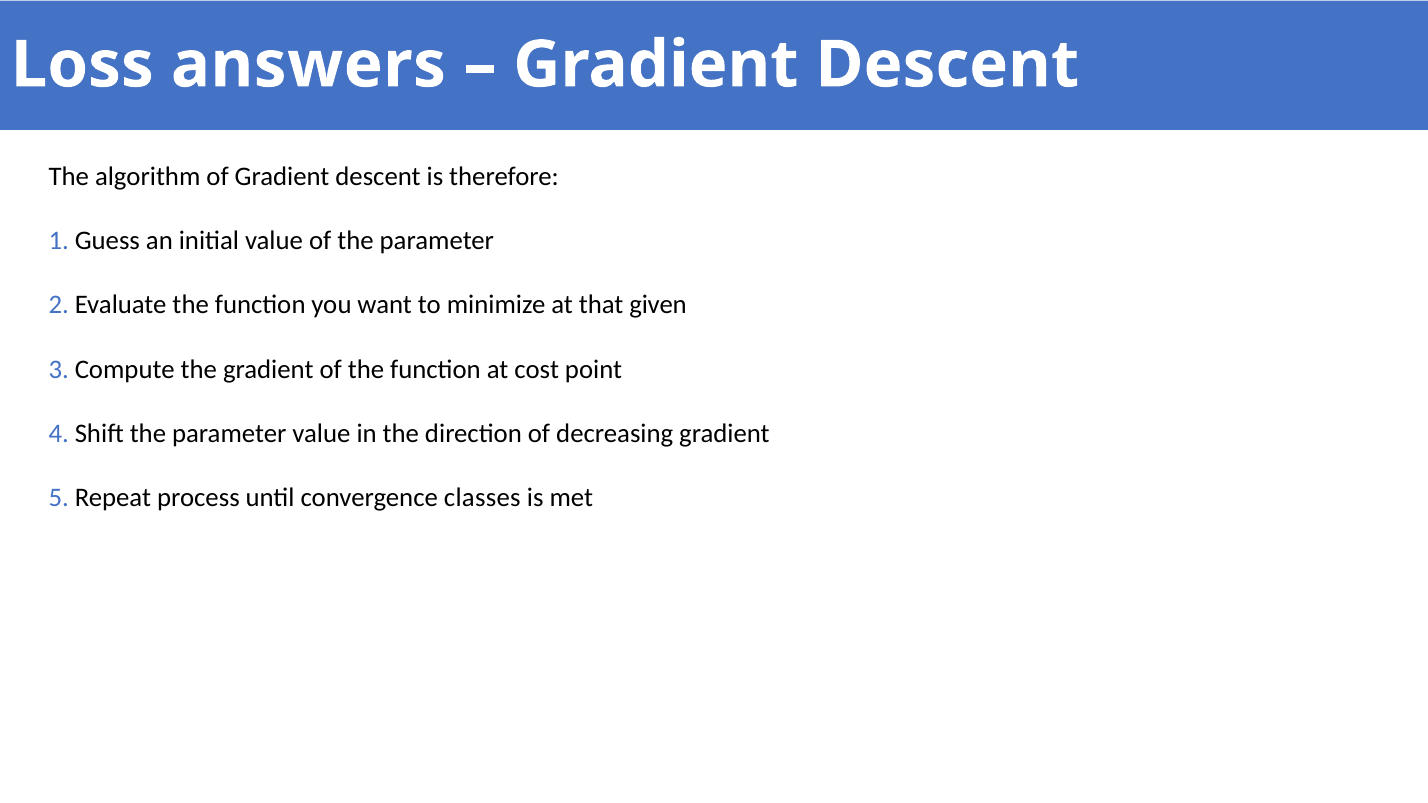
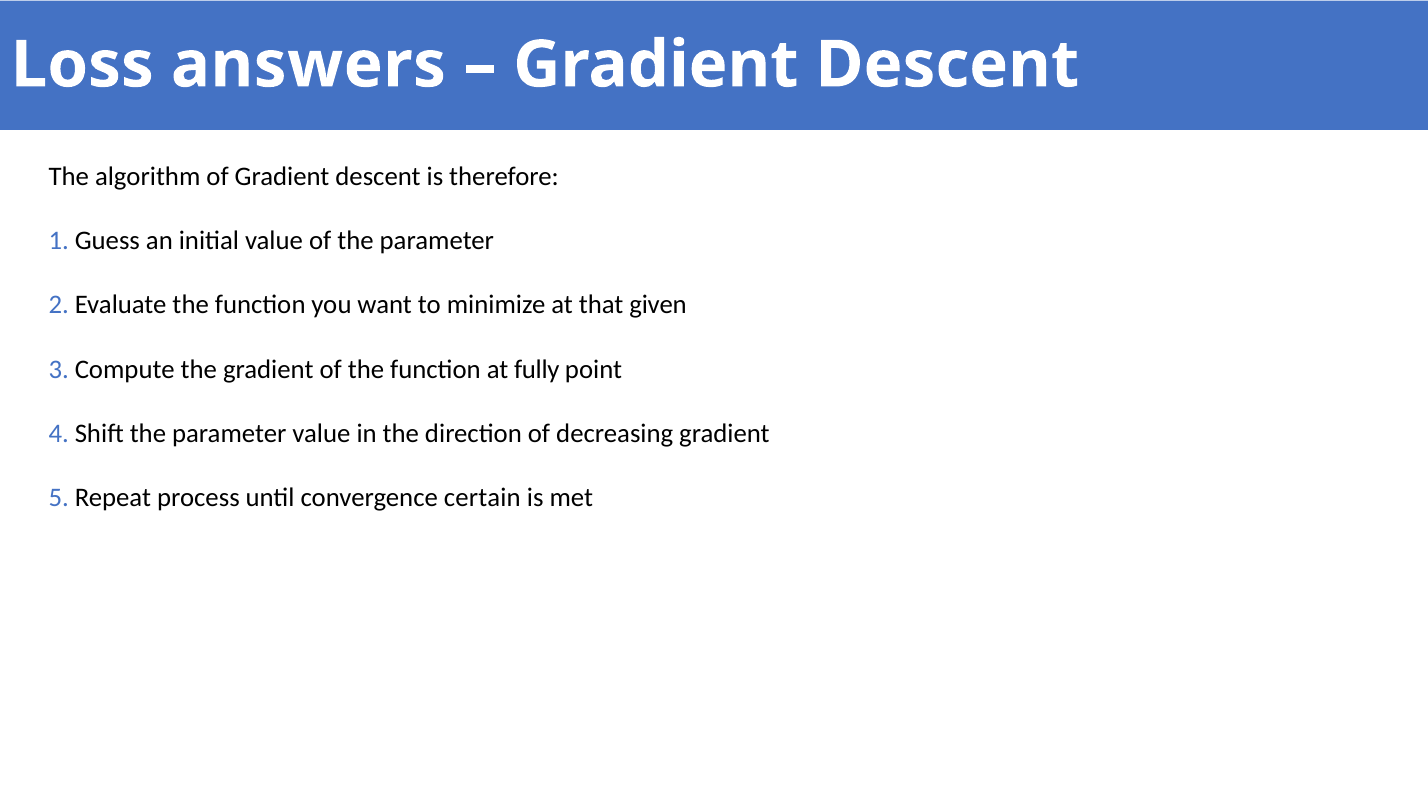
cost: cost -> fully
classes: classes -> certain
